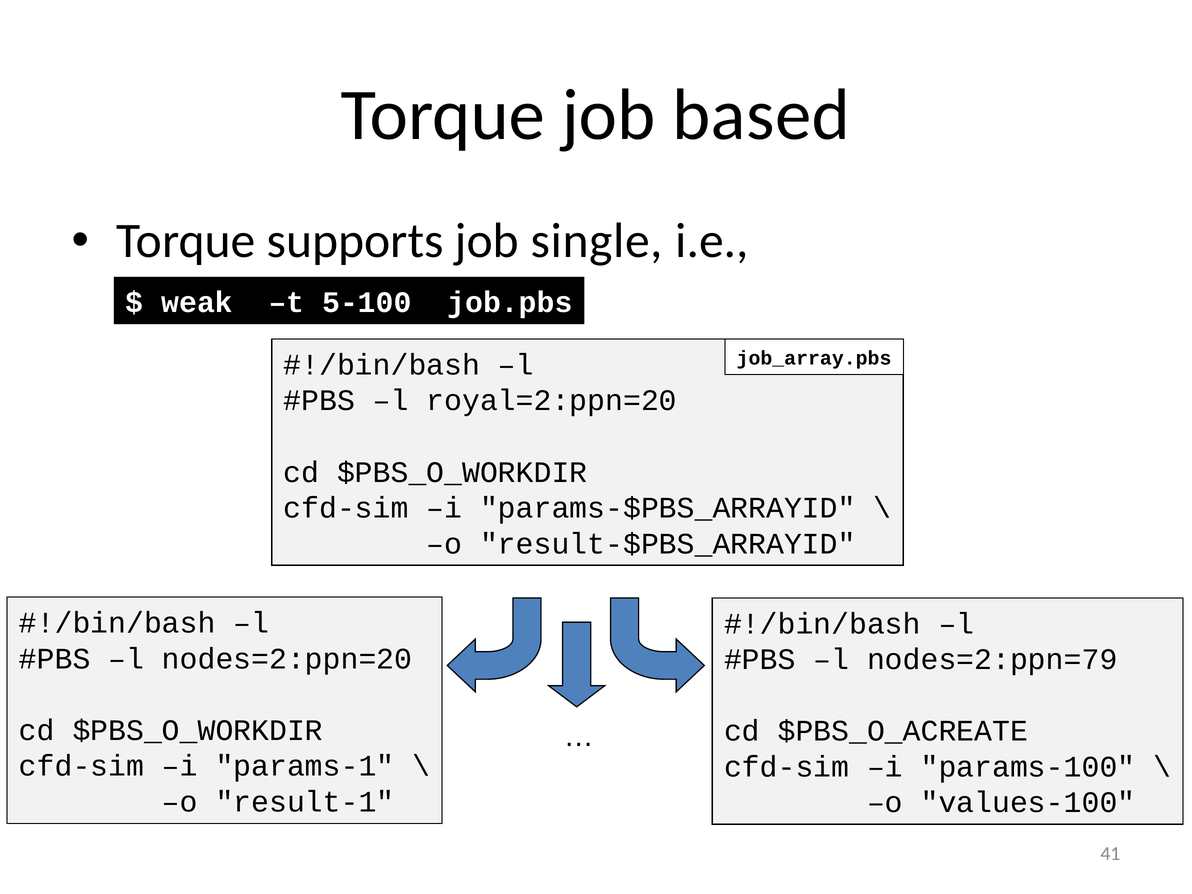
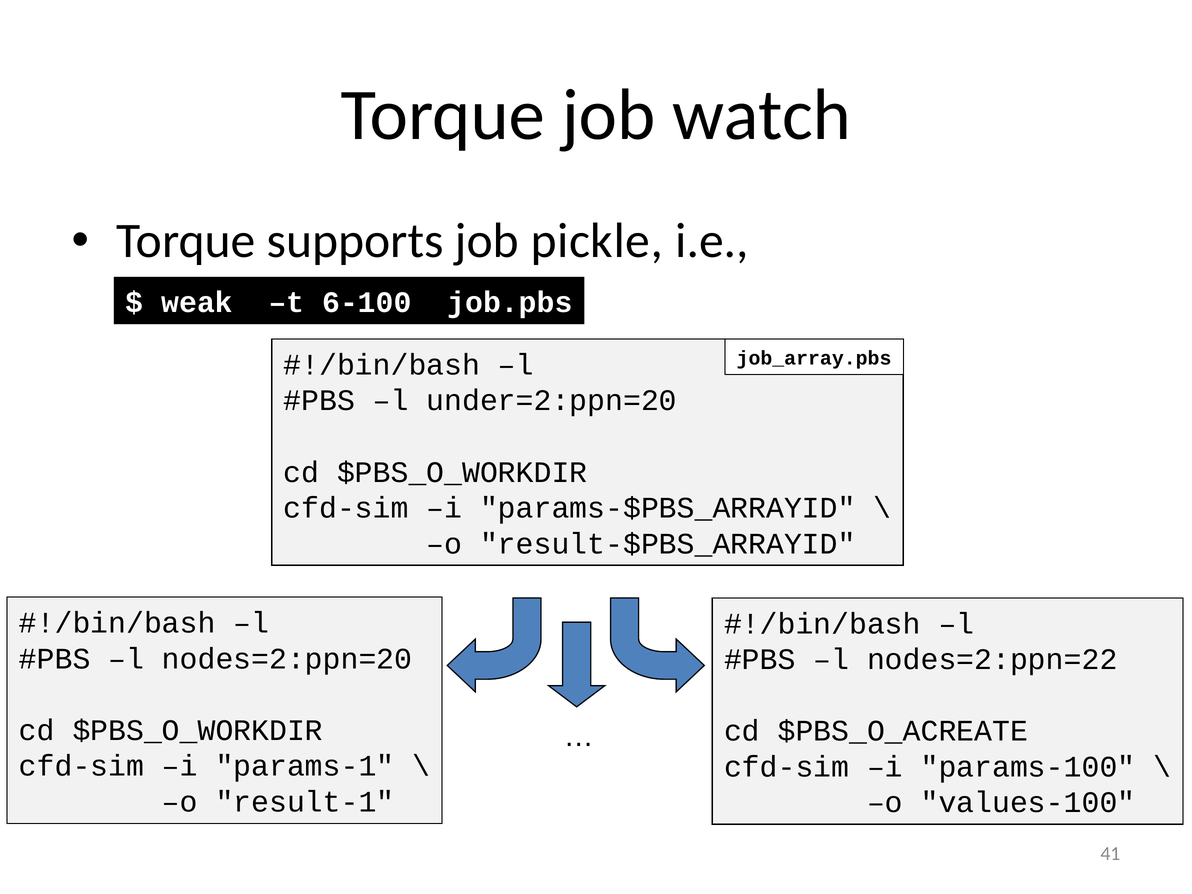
based: based -> watch
single: single -> pickle
5-100: 5-100 -> 6-100
royal=2:ppn=20: royal=2:ppn=20 -> under=2:ppn=20
nodes=2:ppn=79: nodes=2:ppn=79 -> nodes=2:ppn=22
